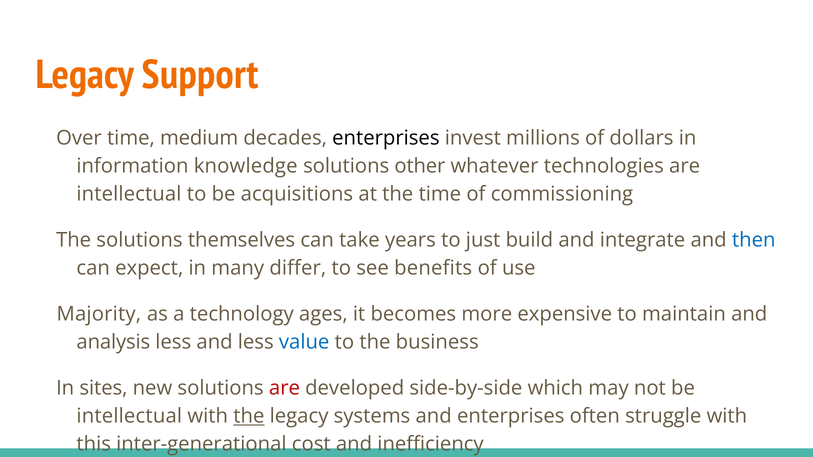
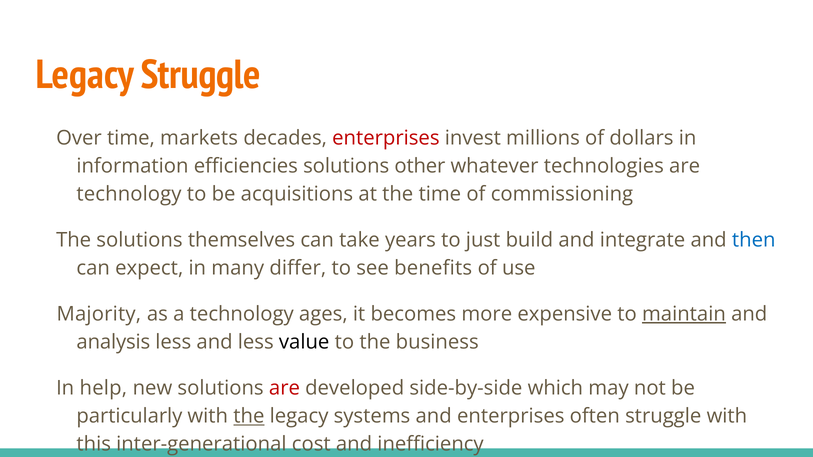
Legacy Support: Support -> Struggle
medium: medium -> markets
enterprises at (386, 138) colour: black -> red
knowledge: knowledge -> efficiencies
intellectual at (129, 194): intellectual -> technology
maintain underline: none -> present
value colour: blue -> black
sites: sites -> help
intellectual at (129, 416): intellectual -> particularly
